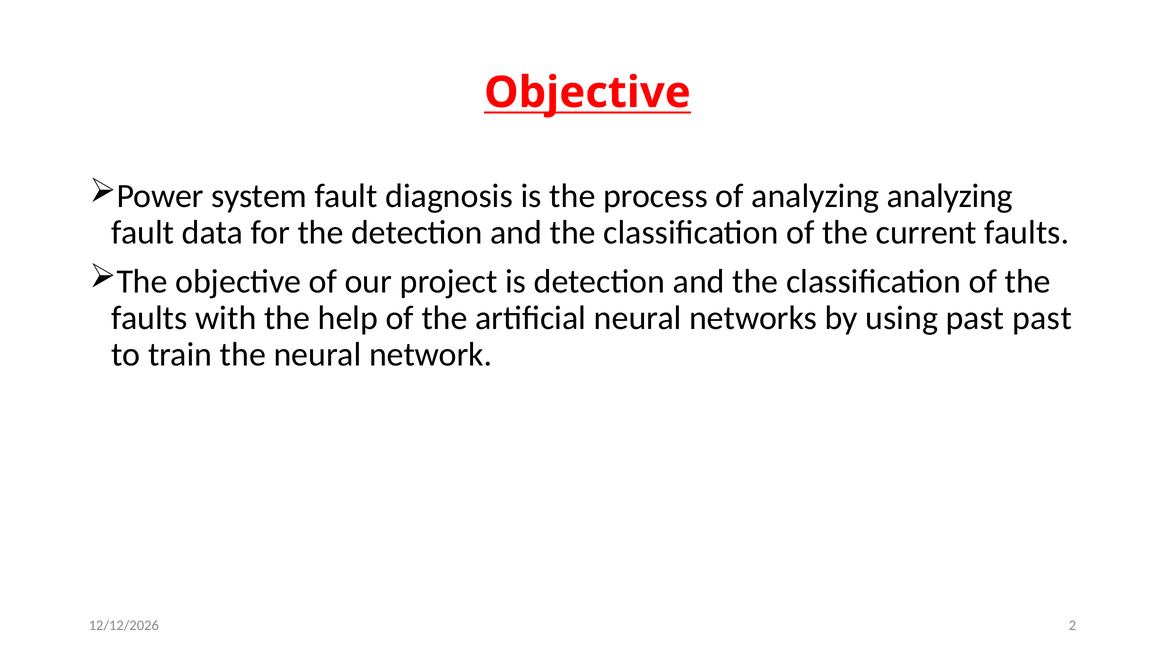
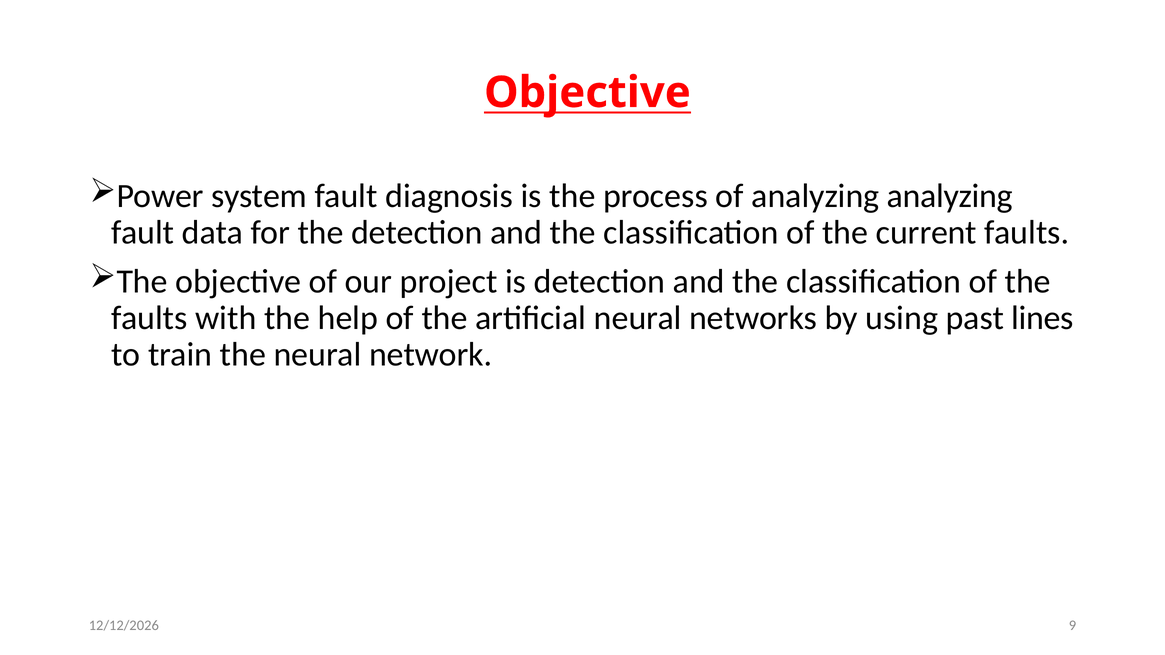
past past: past -> lines
2: 2 -> 9
